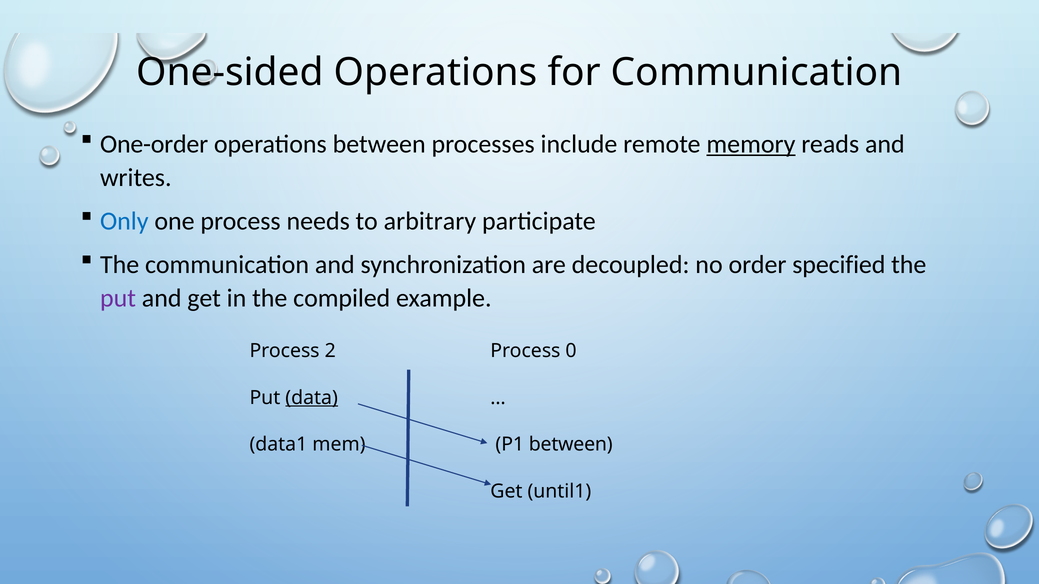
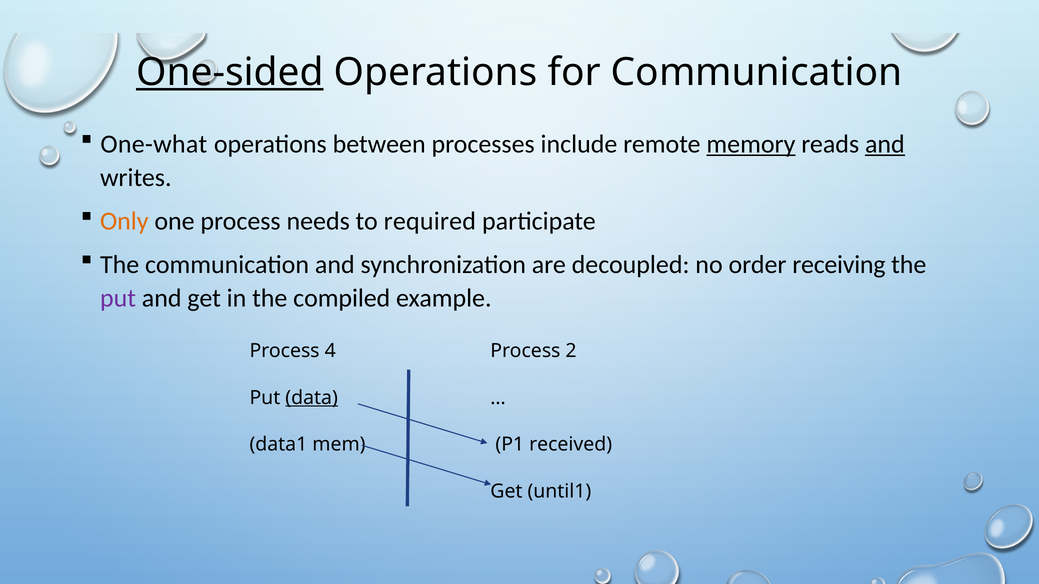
One-sided underline: none -> present
One-order: One-order -> One-what
and at (885, 144) underline: none -> present
Only colour: blue -> orange
arbitrary: arbitrary -> required
specified: specified -> receiving
2: 2 -> 4
0: 0 -> 2
P1 between: between -> received
